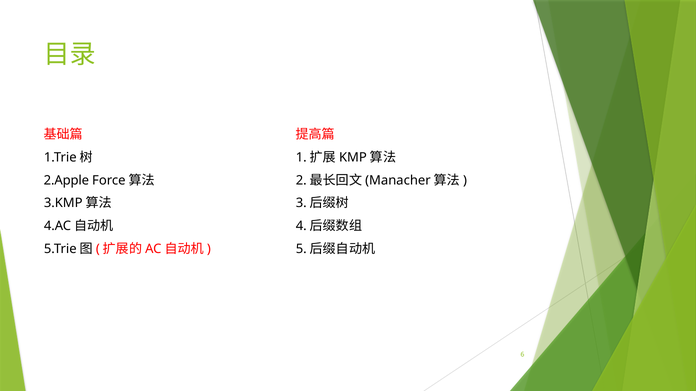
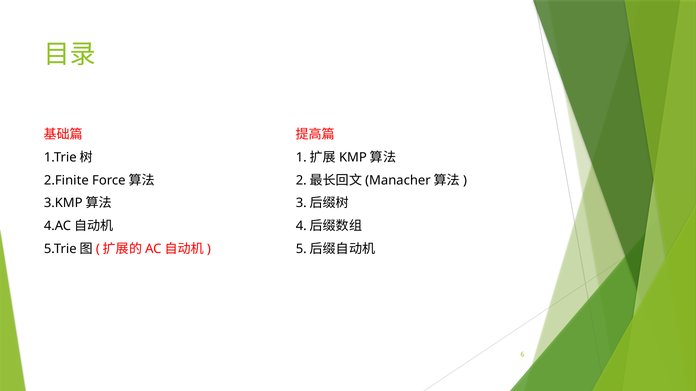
2.Apple: 2.Apple -> 2.Finite
